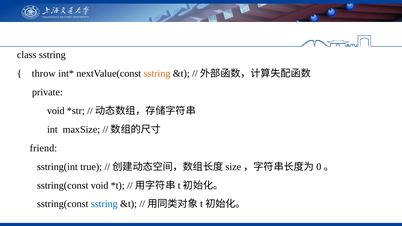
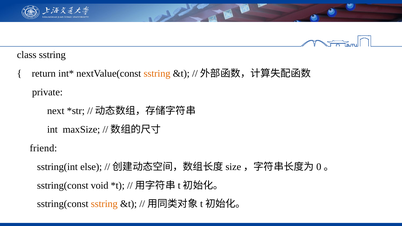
throw: throw -> return
void at (56, 111): void -> next
true: true -> else
sstring at (104, 204) colour: blue -> orange
